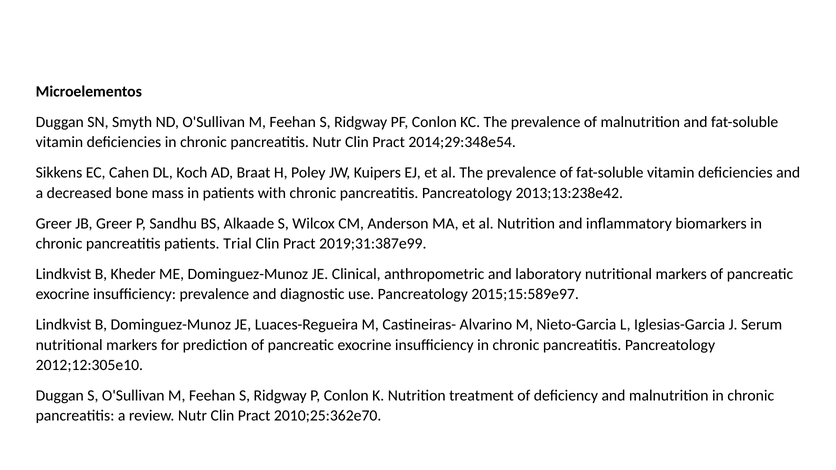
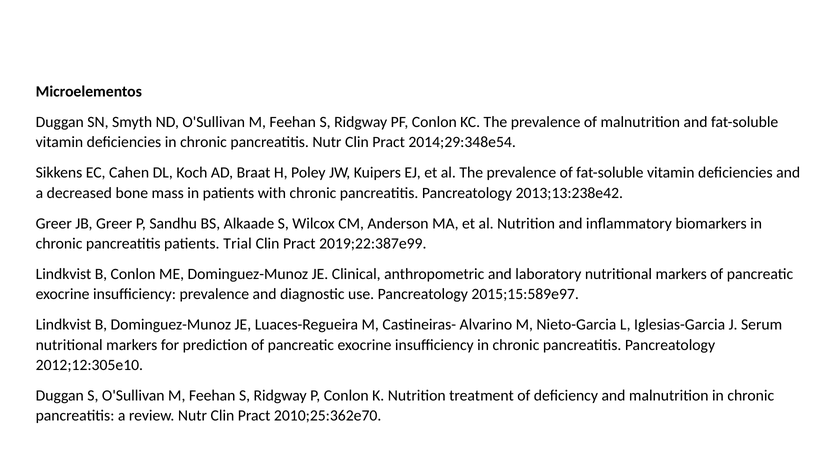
2019;31:387e99: 2019;31:387e99 -> 2019;22:387e99
B Kheder: Kheder -> Conlon
